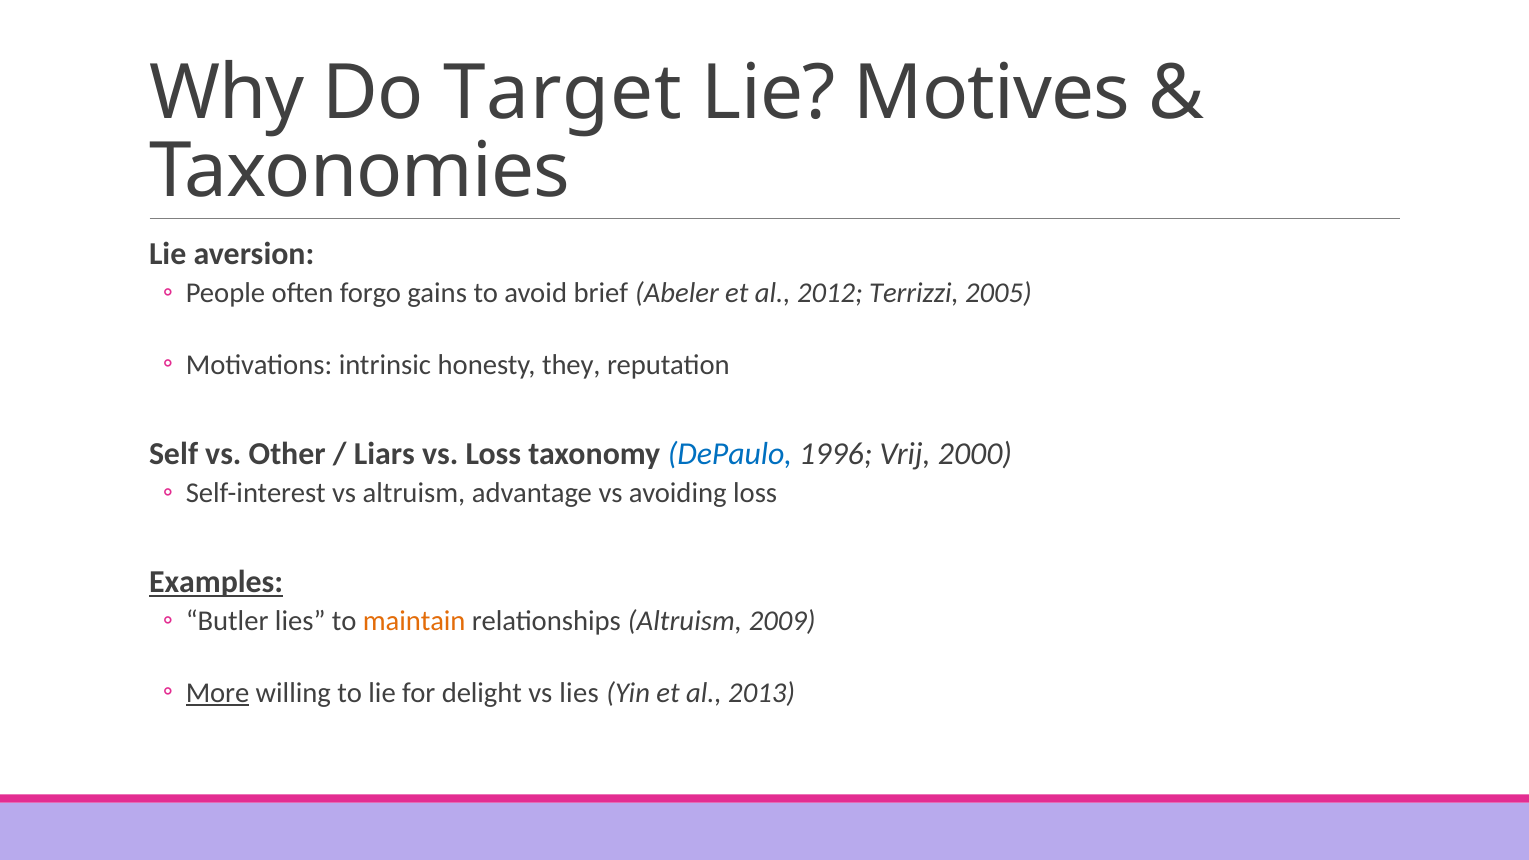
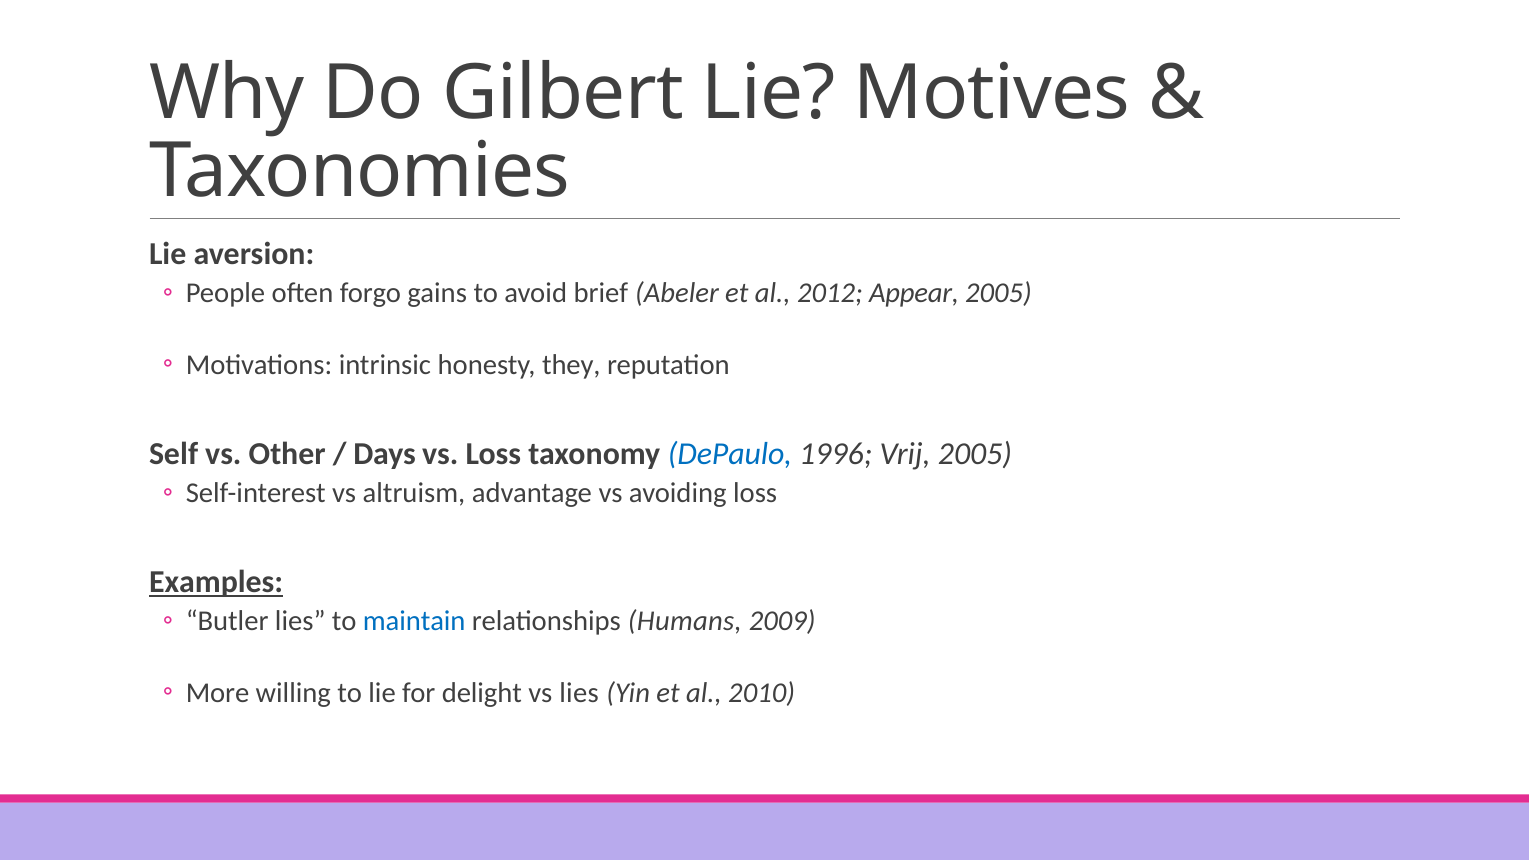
Target: Target -> Gilbert
Terrizzi: Terrizzi -> Appear
Liars: Liars -> Days
Vrij 2000: 2000 -> 2005
maintain colour: orange -> blue
relationships Altruism: Altruism -> Humans
More underline: present -> none
2013: 2013 -> 2010
